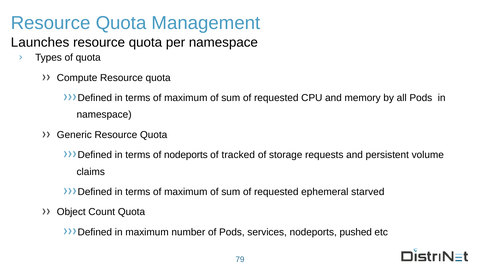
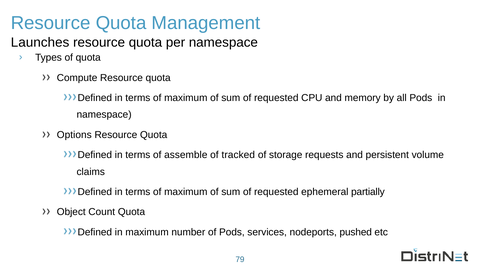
Generic: Generic -> Options
of nodeports: nodeports -> assemble
starved: starved -> partially
